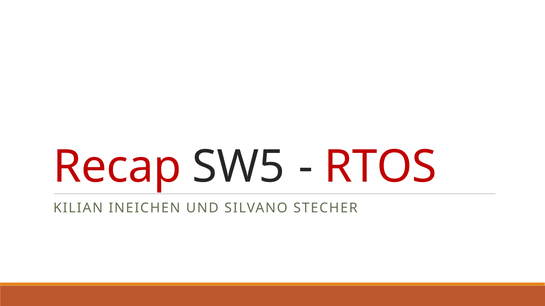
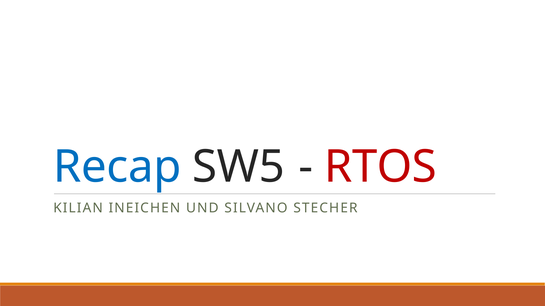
Recap colour: red -> blue
